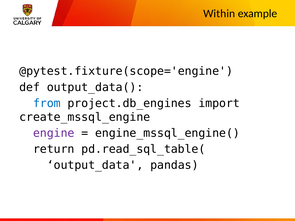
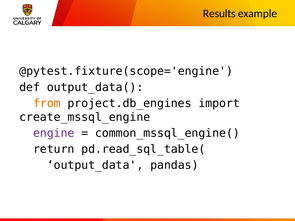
Within: Within -> Results
from colour: blue -> orange
engine_mssql_engine(: engine_mssql_engine( -> common_mssql_engine(
